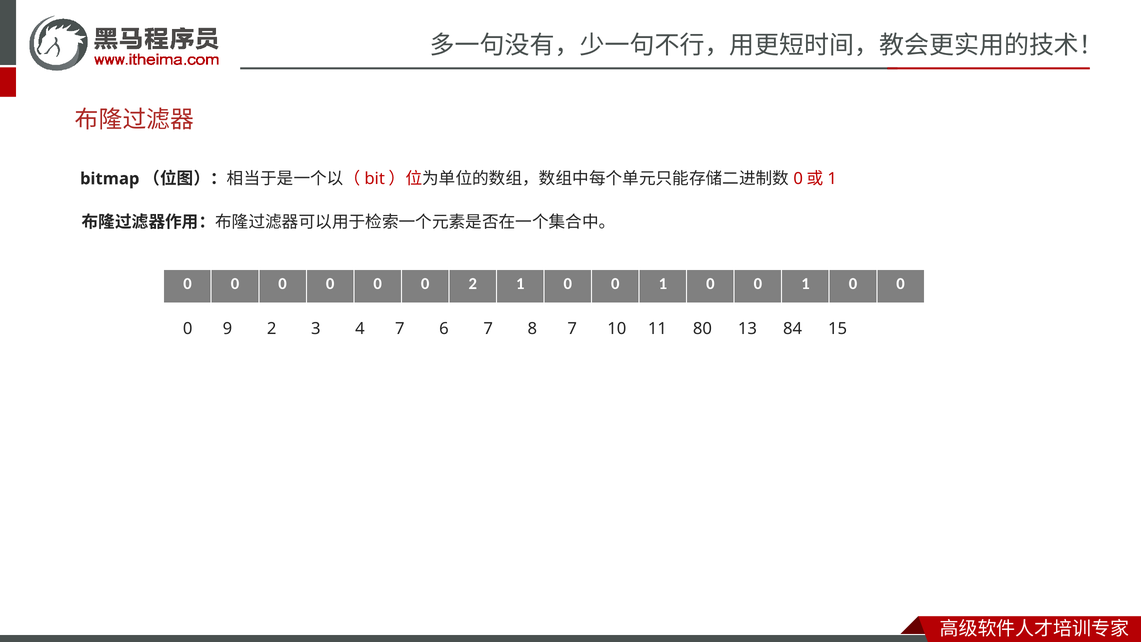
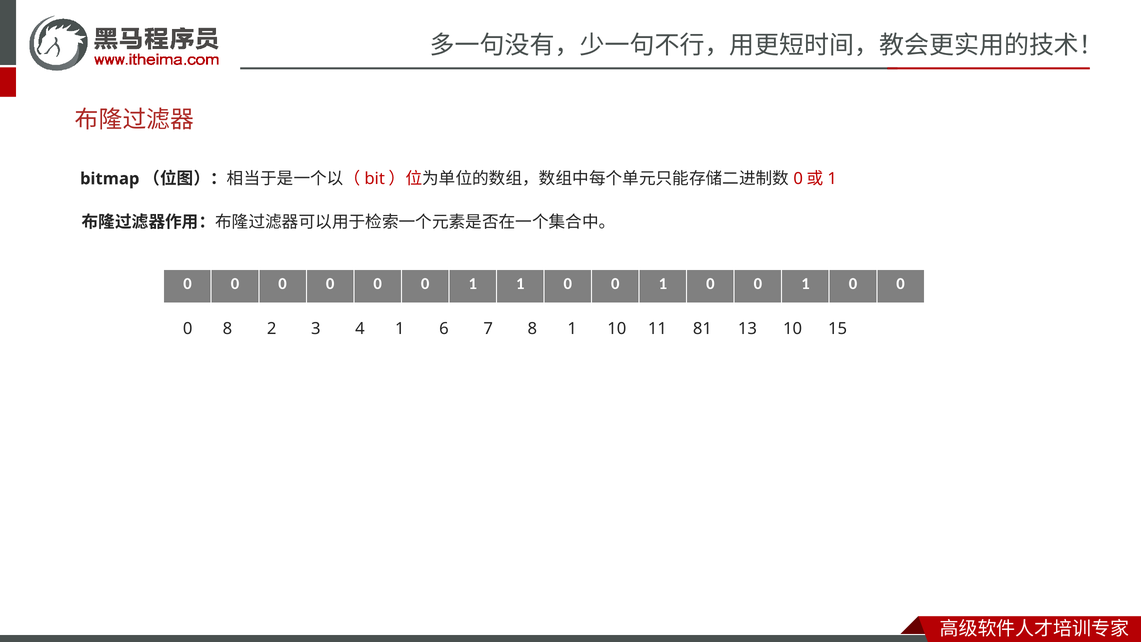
0 0 0 2: 2 -> 1
0 9: 9 -> 8
4 7: 7 -> 1
8 7: 7 -> 1
80: 80 -> 81
13 84: 84 -> 10
